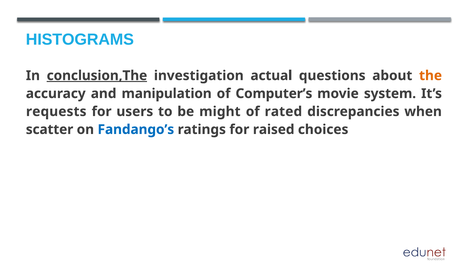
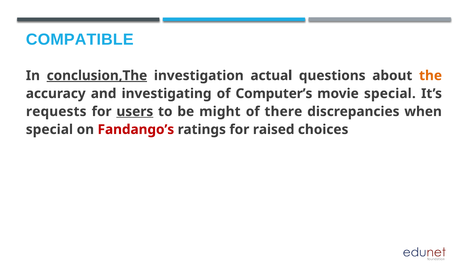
HISTOGRAMS: HISTOGRAMS -> COMPATIBLE
manipulation: manipulation -> investigating
movie system: system -> special
users underline: none -> present
rated: rated -> there
scatter at (50, 130): scatter -> special
Fandango’s colour: blue -> red
